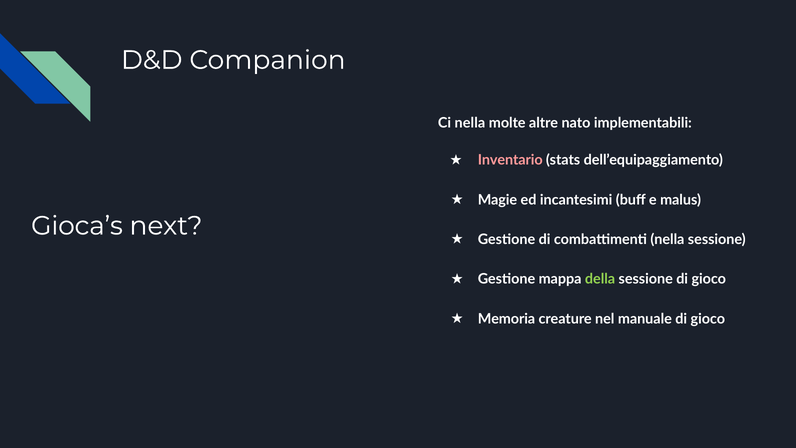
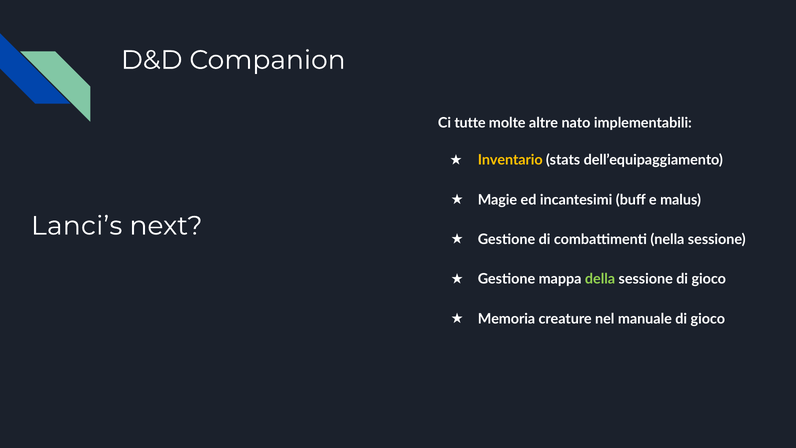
Ci nella: nella -> tutte
Inventario colour: pink -> yellow
Gioca’s: Gioca’s -> Lanci’s
